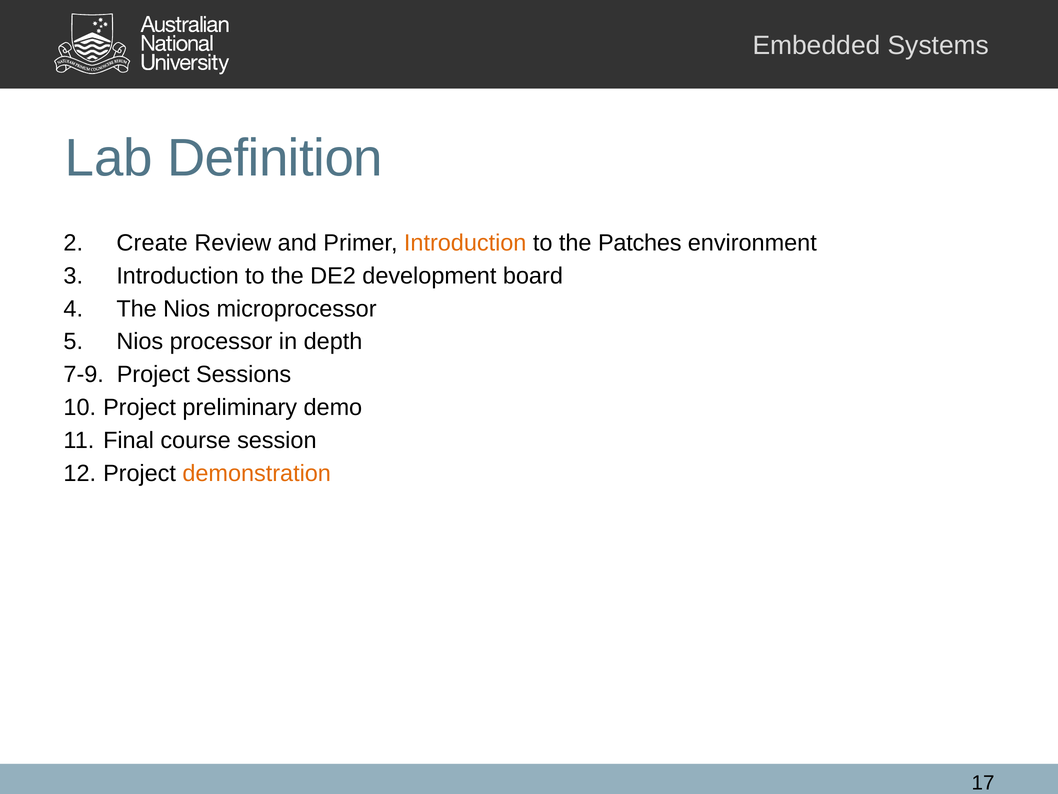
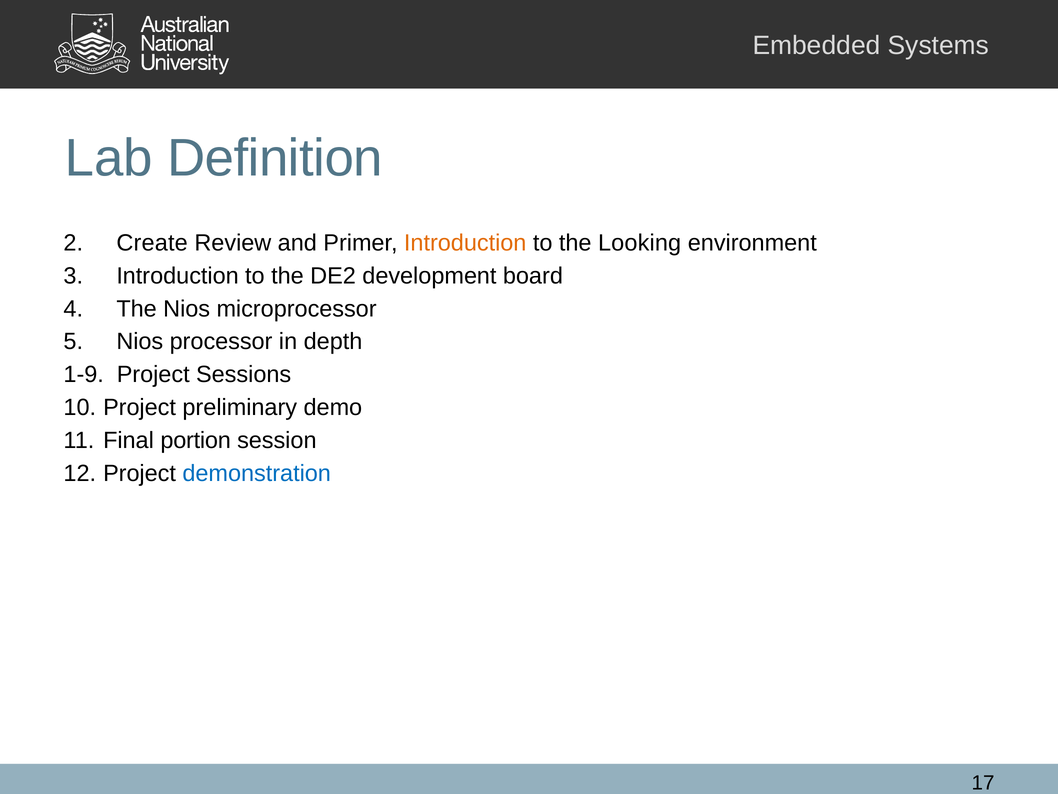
Patches: Patches -> Looking
7-9: 7-9 -> 1-9
course: course -> portion
demonstration colour: orange -> blue
